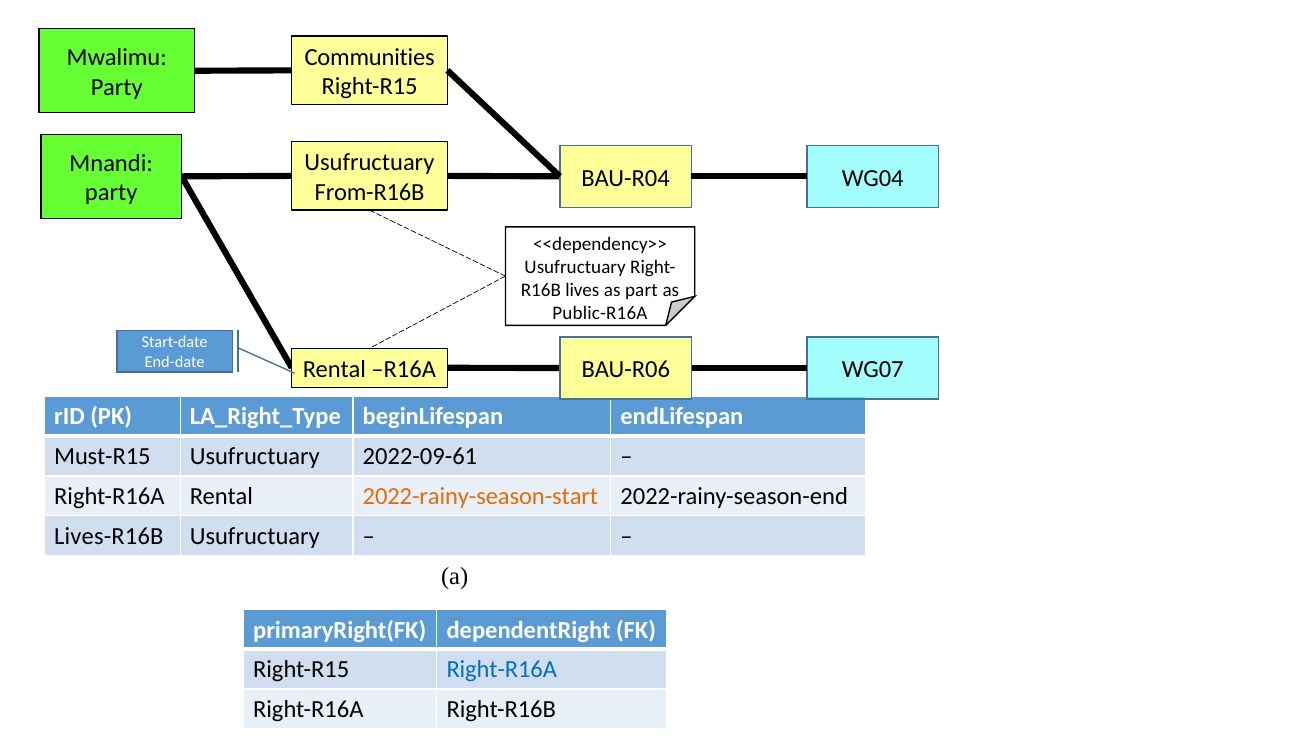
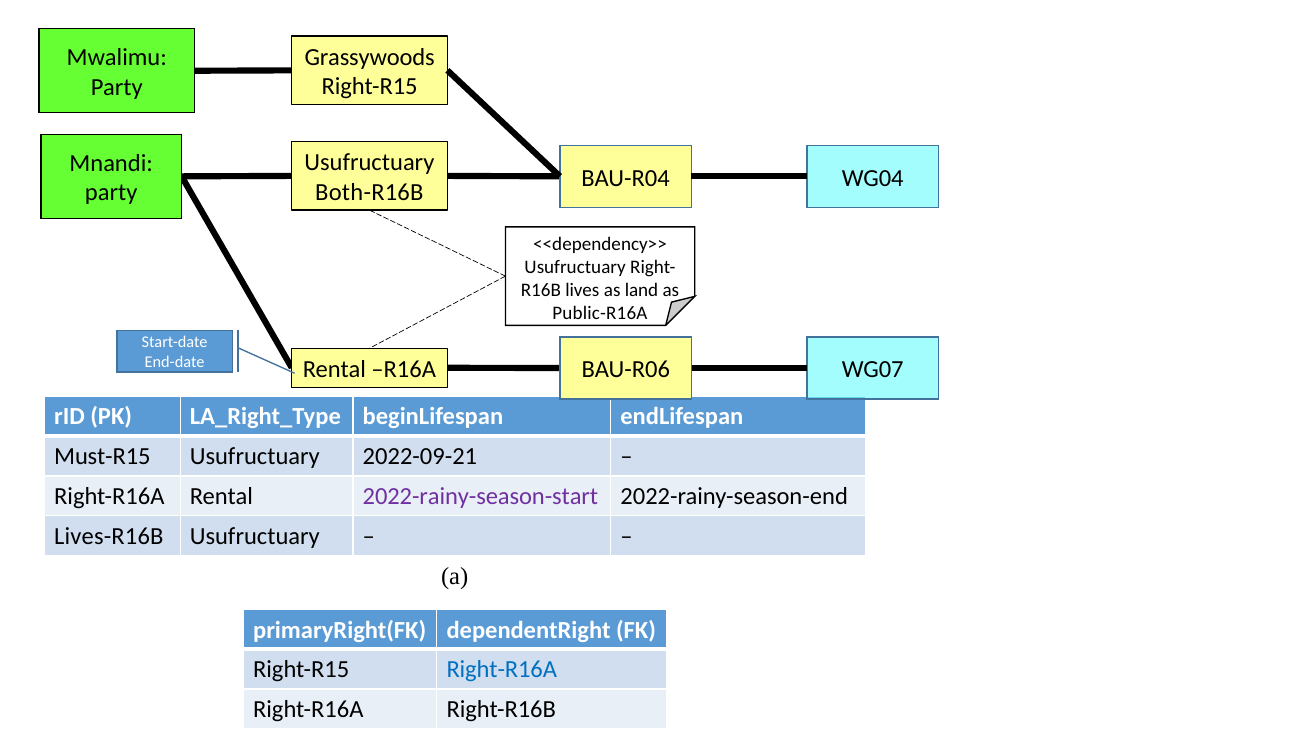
Communities: Communities -> Grassywoods
From-R16B: From-R16B -> Both-R16B
part: part -> land
2022-09-61: 2022-09-61 -> 2022-09-21
2022-rainy-season-start colour: orange -> purple
